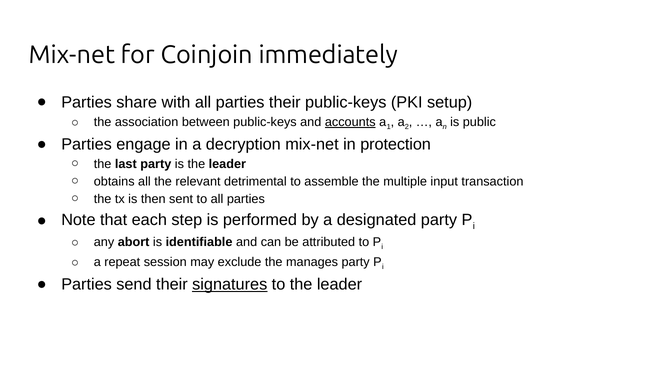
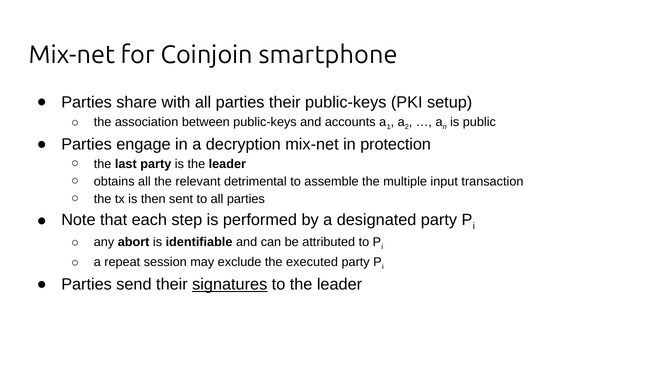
immediately: immediately -> smartphone
accounts underline: present -> none
manages: manages -> executed
